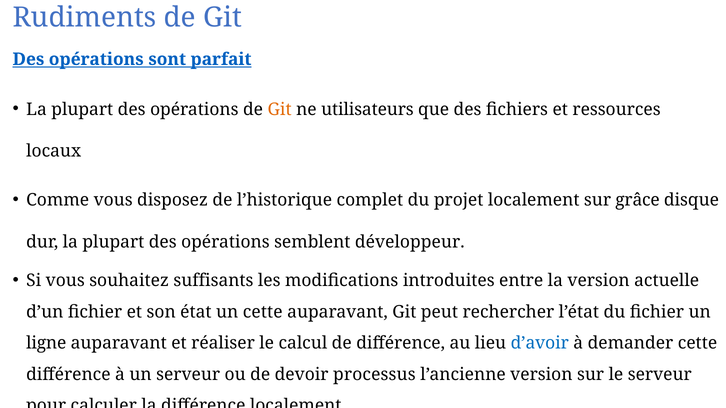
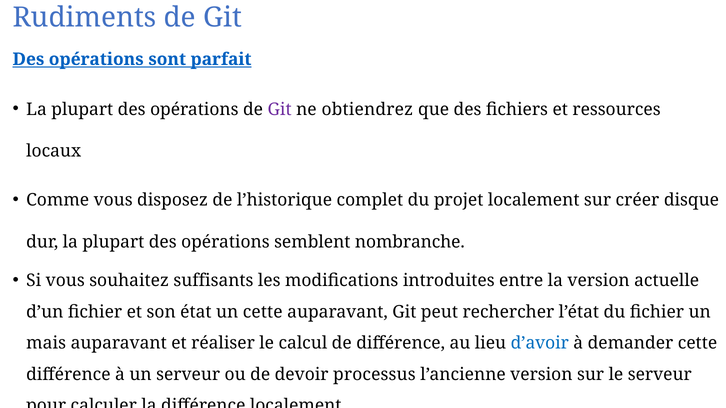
Git at (280, 109) colour: orange -> purple
utilisateurs: utilisateurs -> obtiendrez
grâce: grâce -> créer
développeur: développeur -> nombranche
ligne: ligne -> mais
